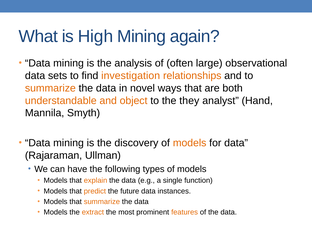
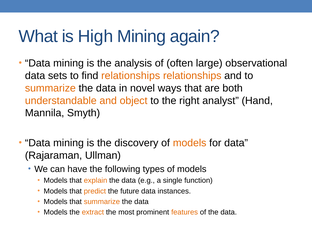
find investigation: investigation -> relationships
they: they -> right
